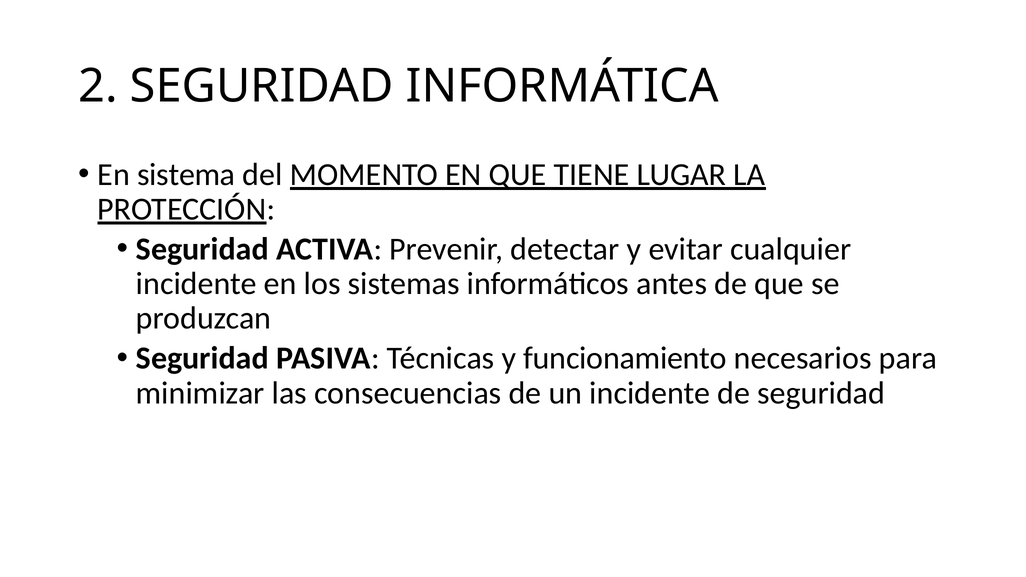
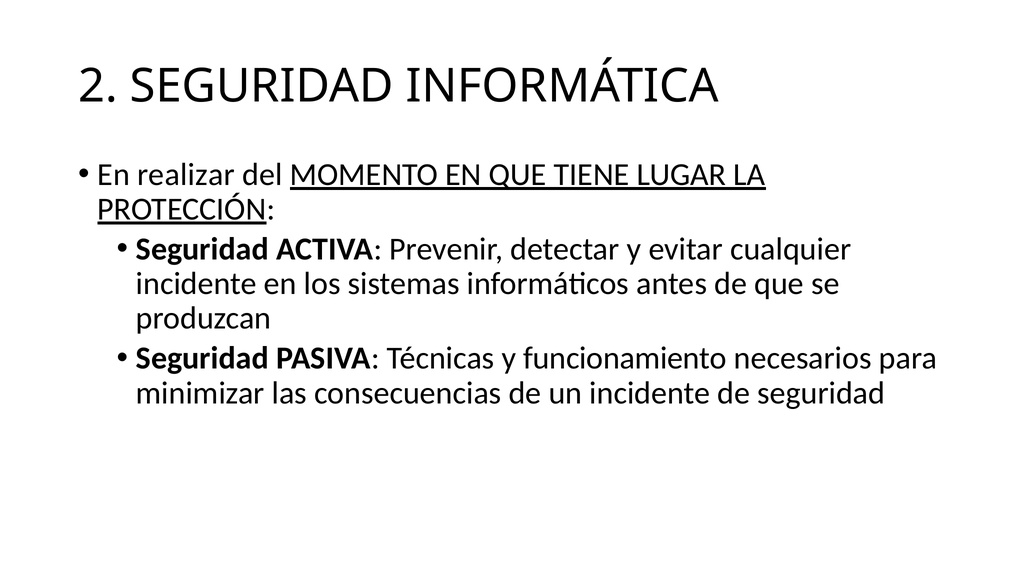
sistema: sistema -> realizar
